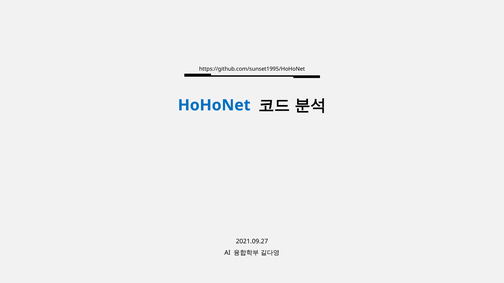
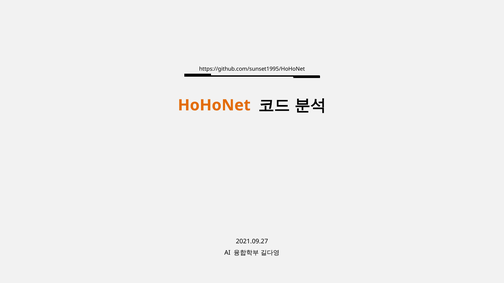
HoHoNet colour: blue -> orange
